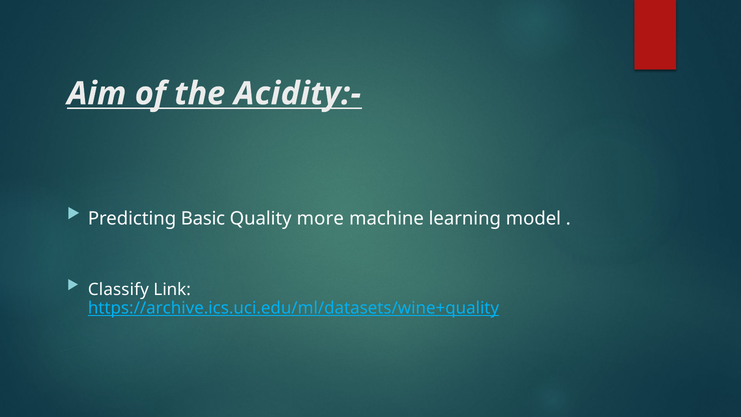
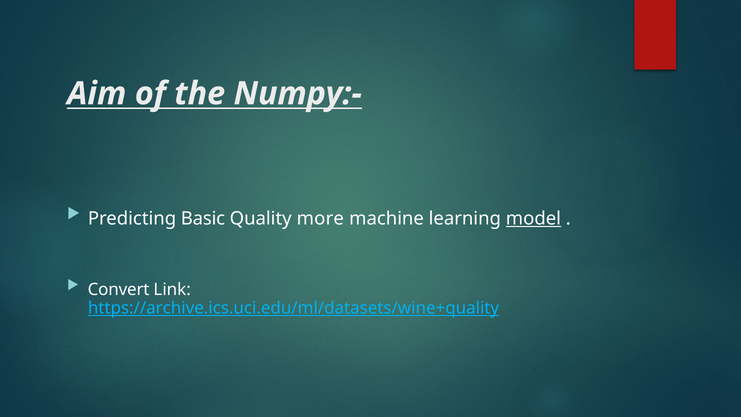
Acidity:-: Acidity:- -> Numpy:-
model underline: none -> present
Classify: Classify -> Convert
